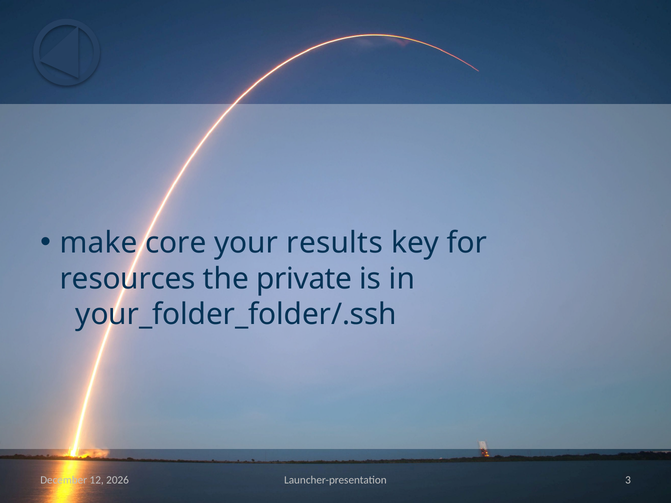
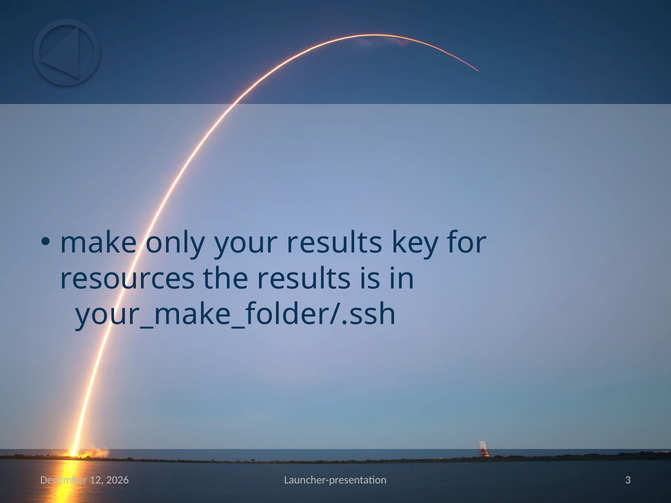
core: core -> only
the private: private -> results
your_folder_folder/.ssh: your_folder_folder/.ssh -> your_make_folder/.ssh
